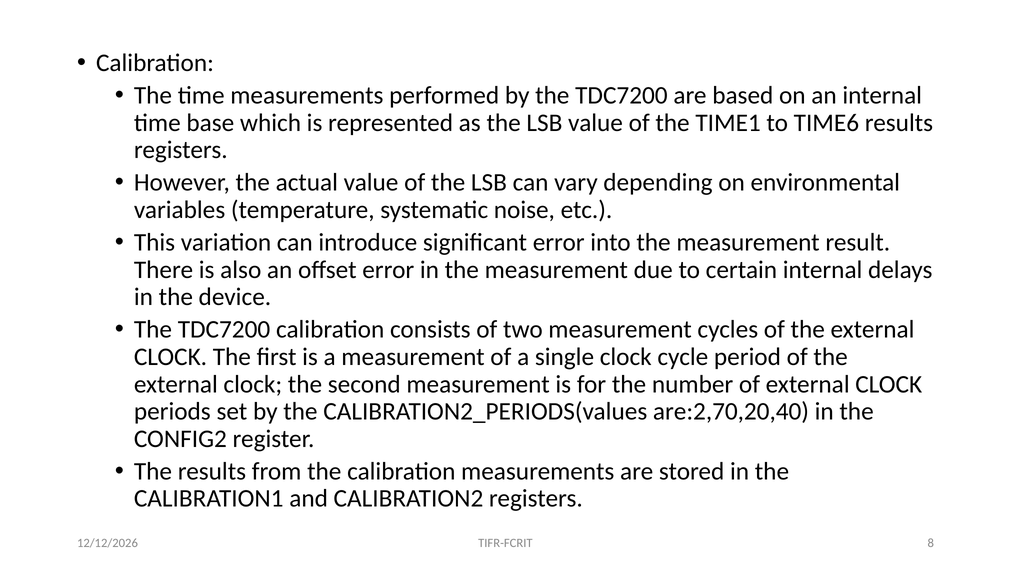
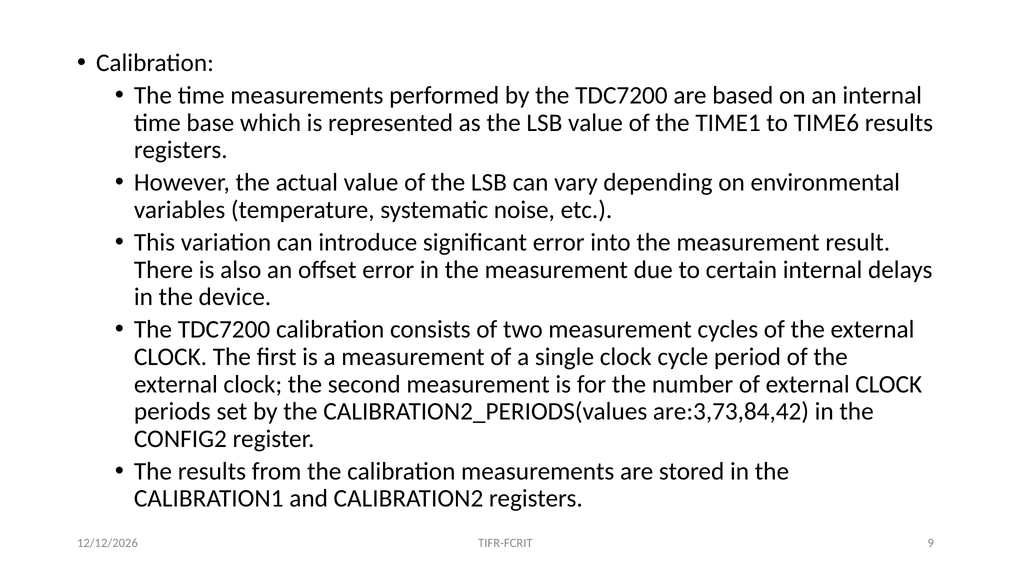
are:2,70,20,40: are:2,70,20,40 -> are:3,73,84,42
8: 8 -> 9
